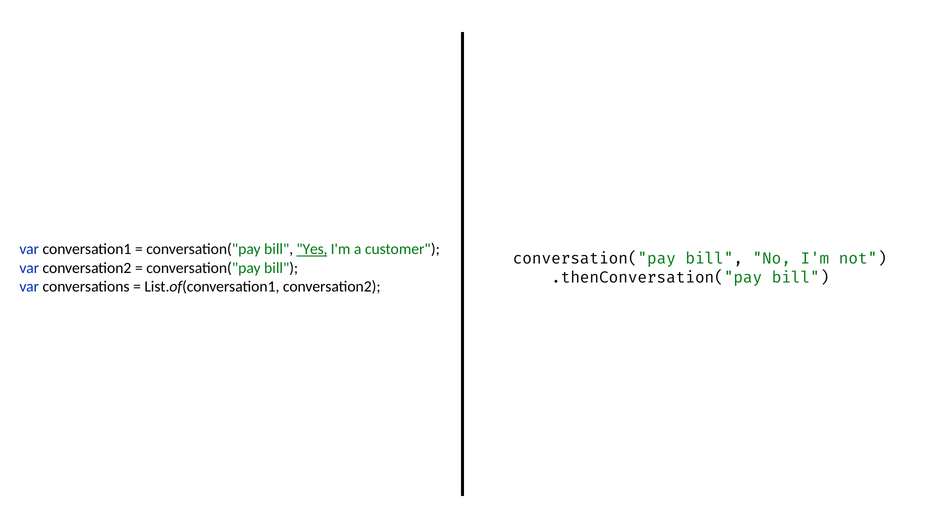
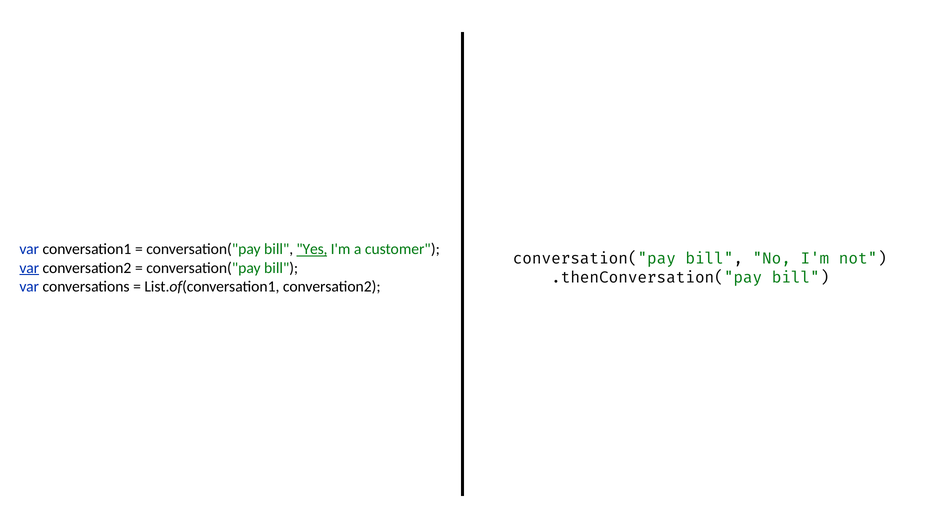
var at (29, 268) underline: none -> present
